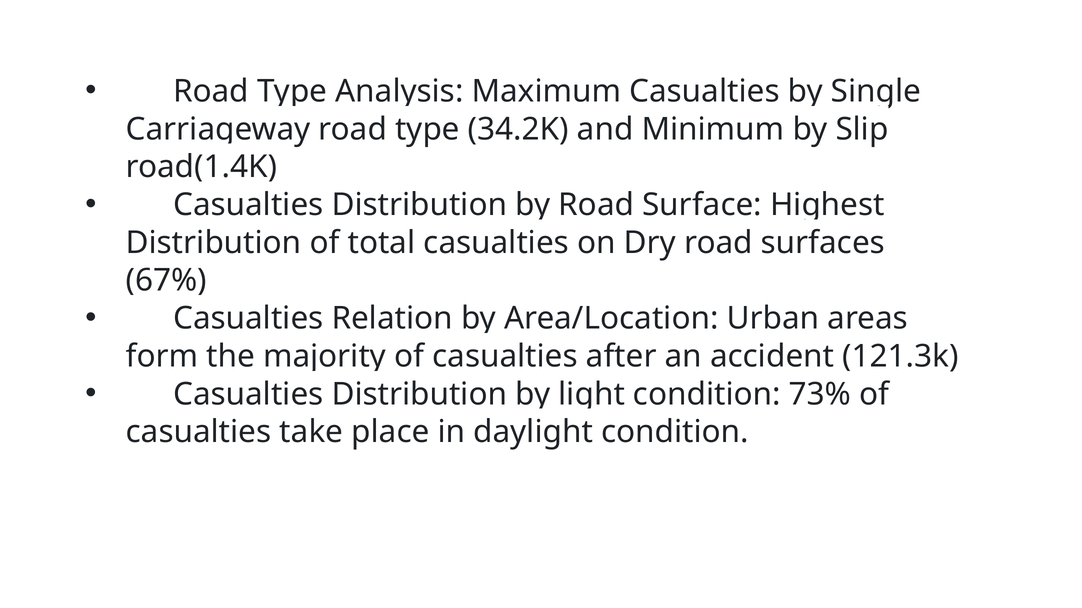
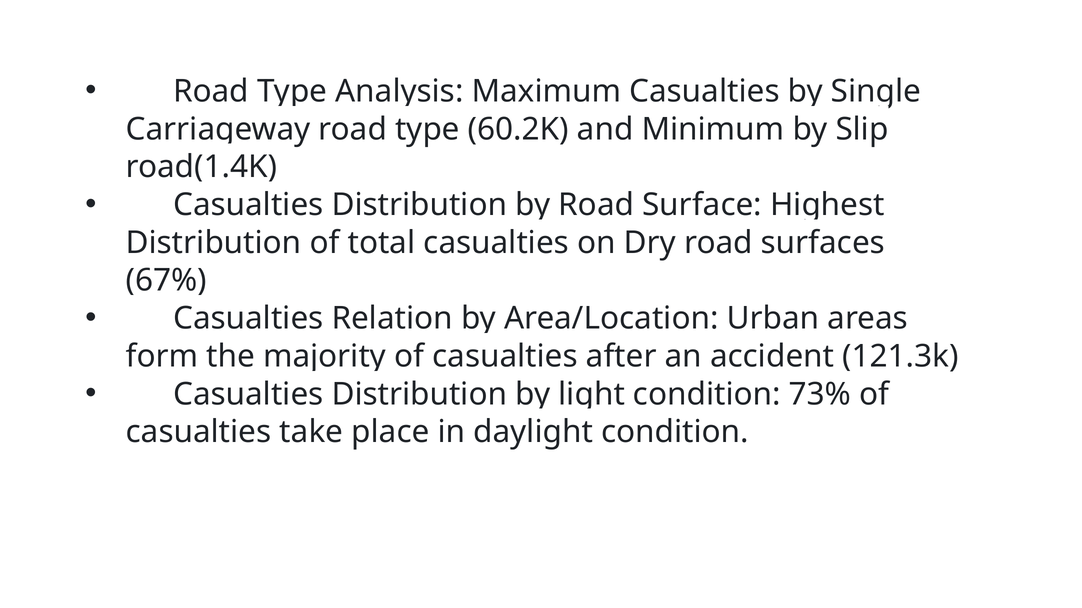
34.2K: 34.2K -> 60.2K
